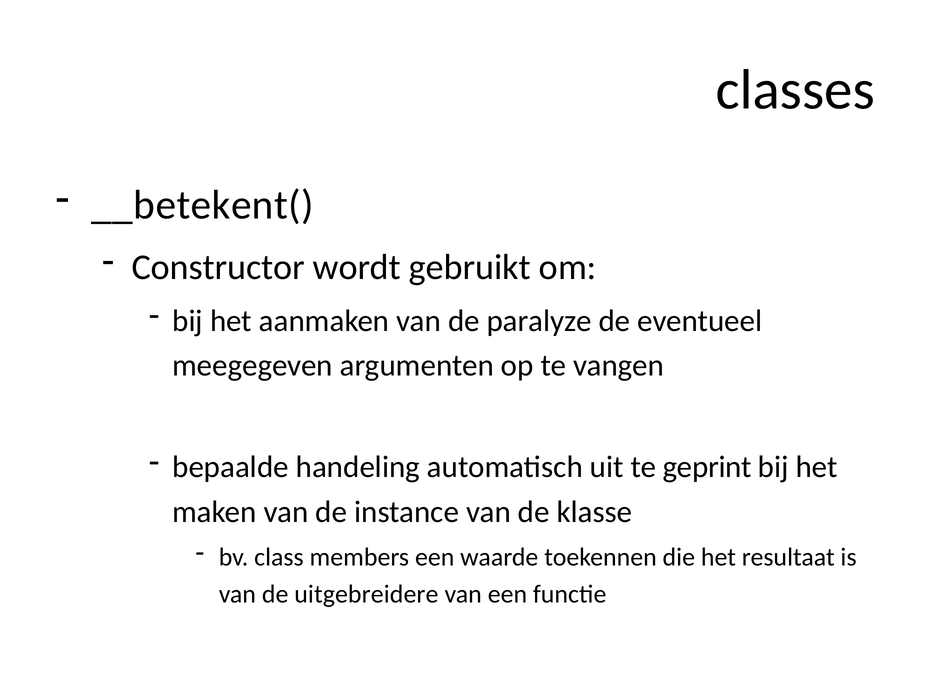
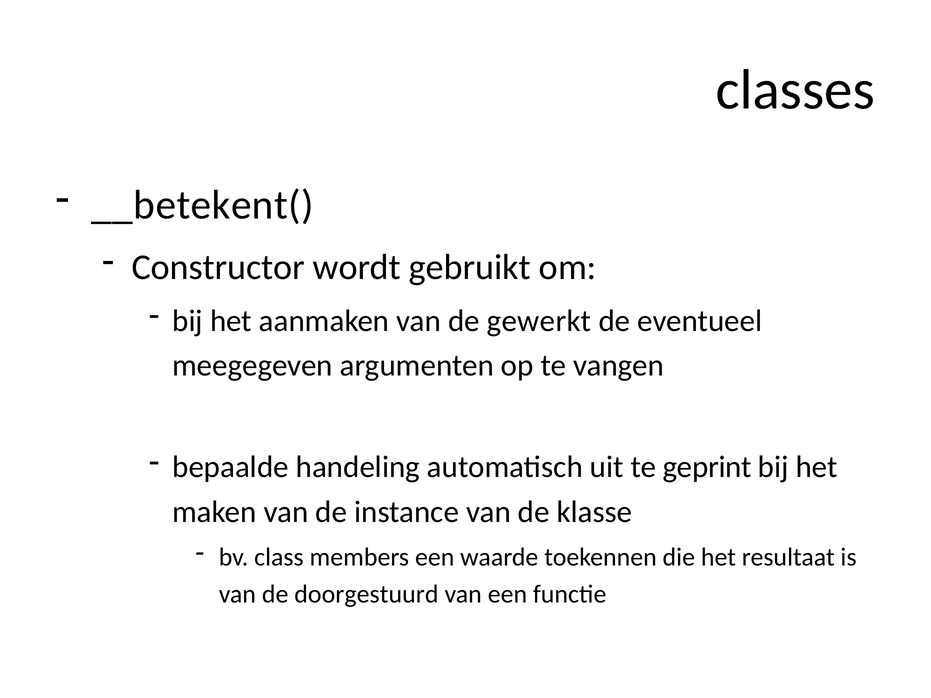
paralyze: paralyze -> gewerkt
uitgebreidere: uitgebreidere -> doorgestuurd
